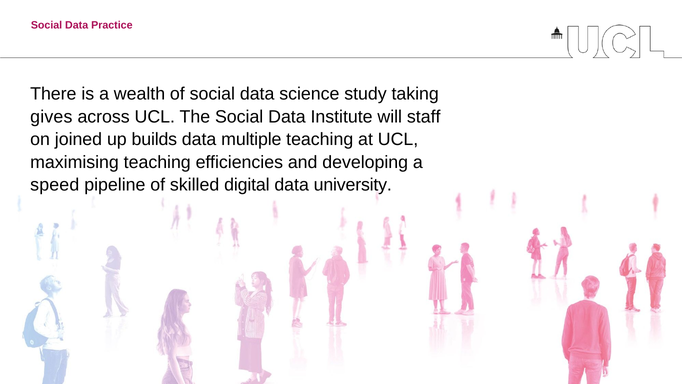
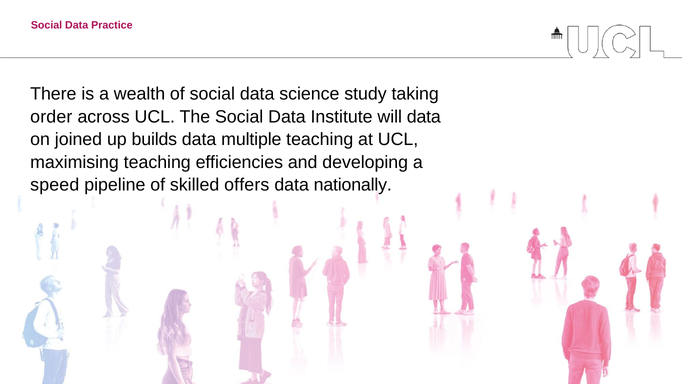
gives: gives -> order
will staff: staff -> data
digital: digital -> offers
university: university -> nationally
